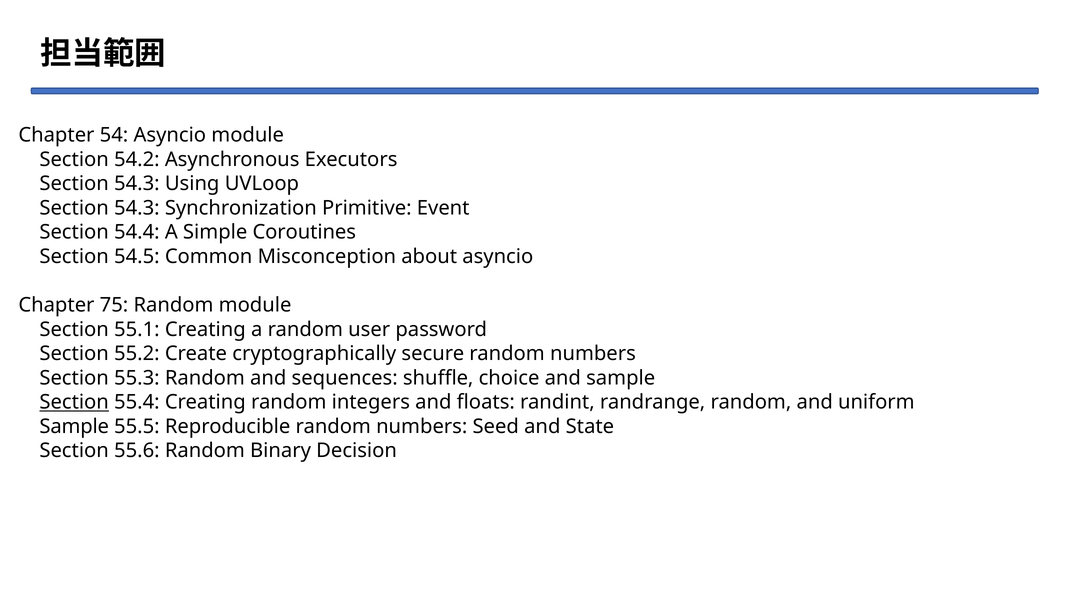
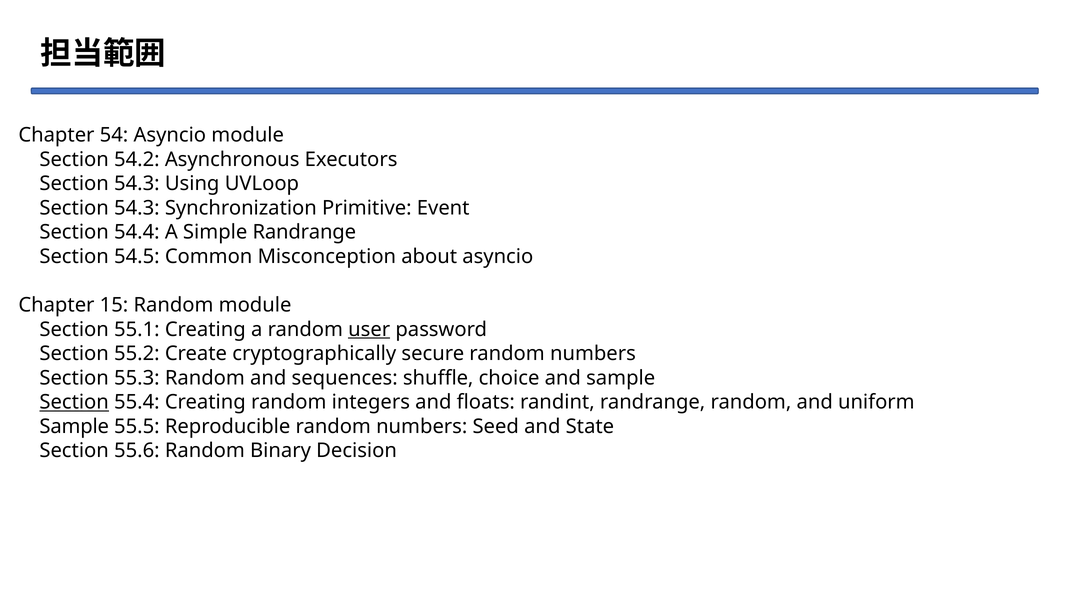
Simple Coroutines: Coroutines -> Randrange
75: 75 -> 15
user underline: none -> present
